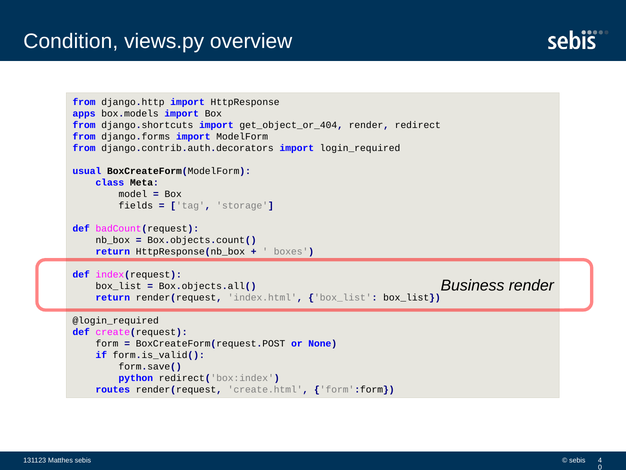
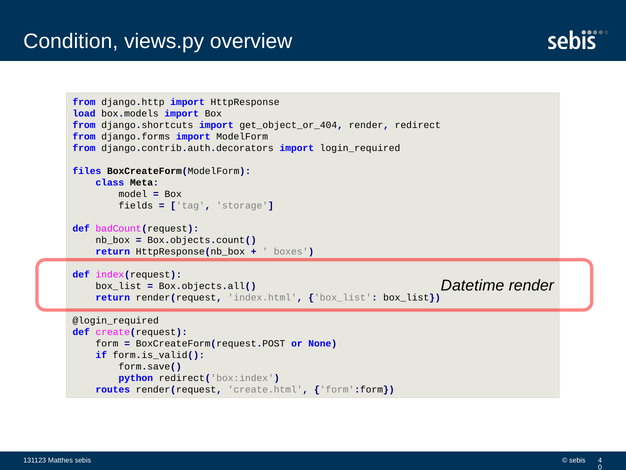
apps: apps -> load
usual: usual -> files
Business: Business -> Datetime
